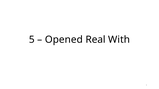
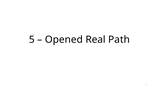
With: With -> Path
